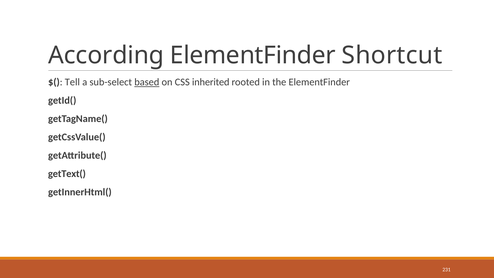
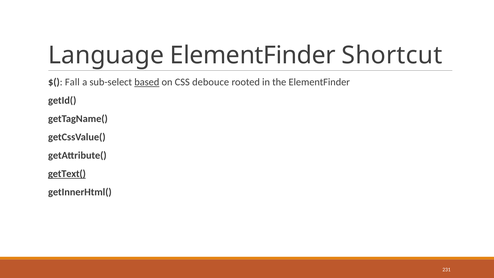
According: According -> Language
Tell: Tell -> Fall
inherited: inherited -> debouce
getText( underline: none -> present
